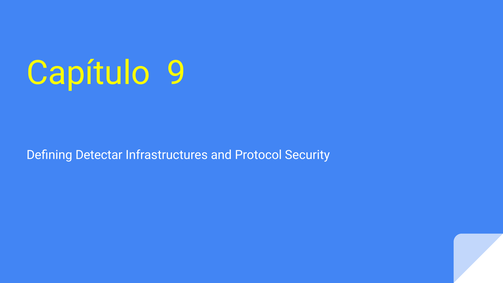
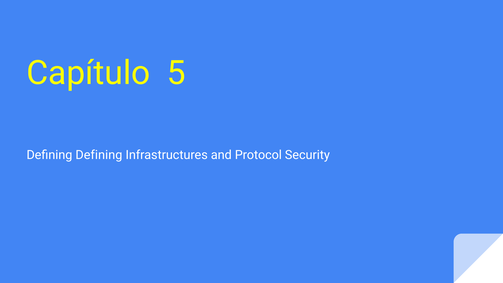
9: 9 -> 5
Defining Detectar: Detectar -> Defining
